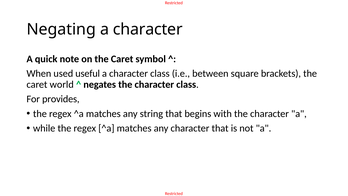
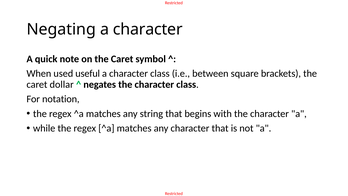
world: world -> dollar
provides: provides -> notation
